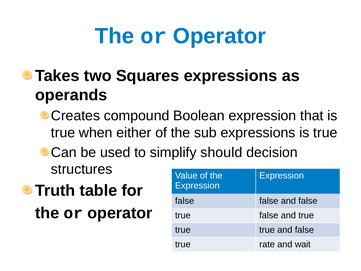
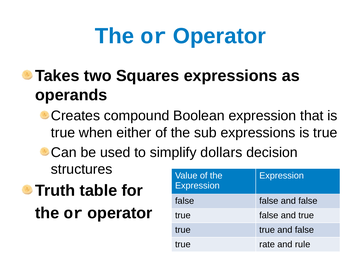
should: should -> dollars
wait: wait -> rule
